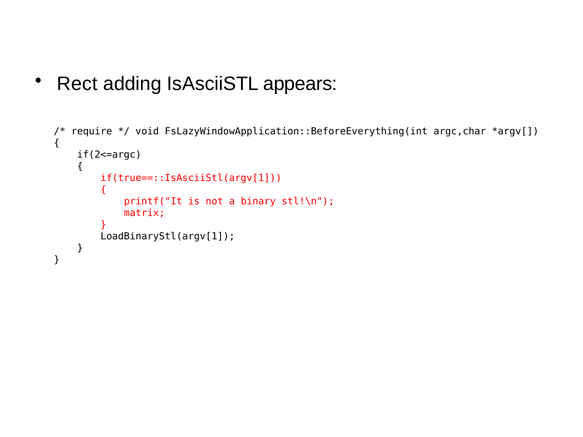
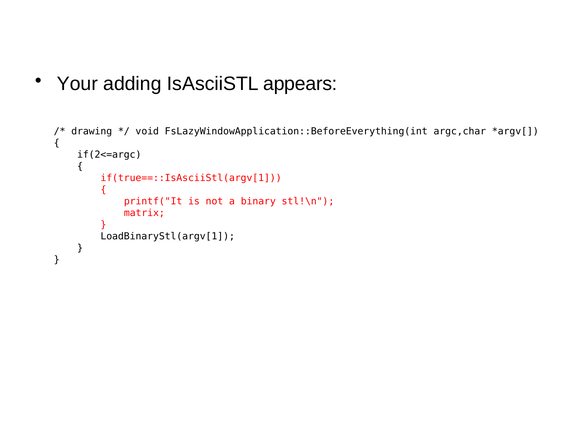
Rect: Rect -> Your
require: require -> drawing
